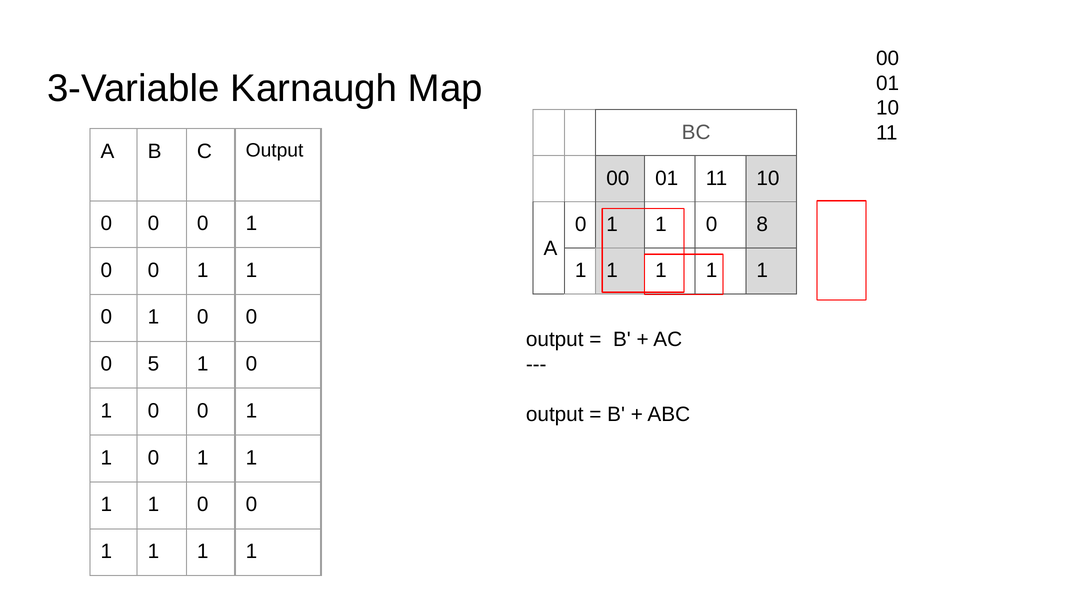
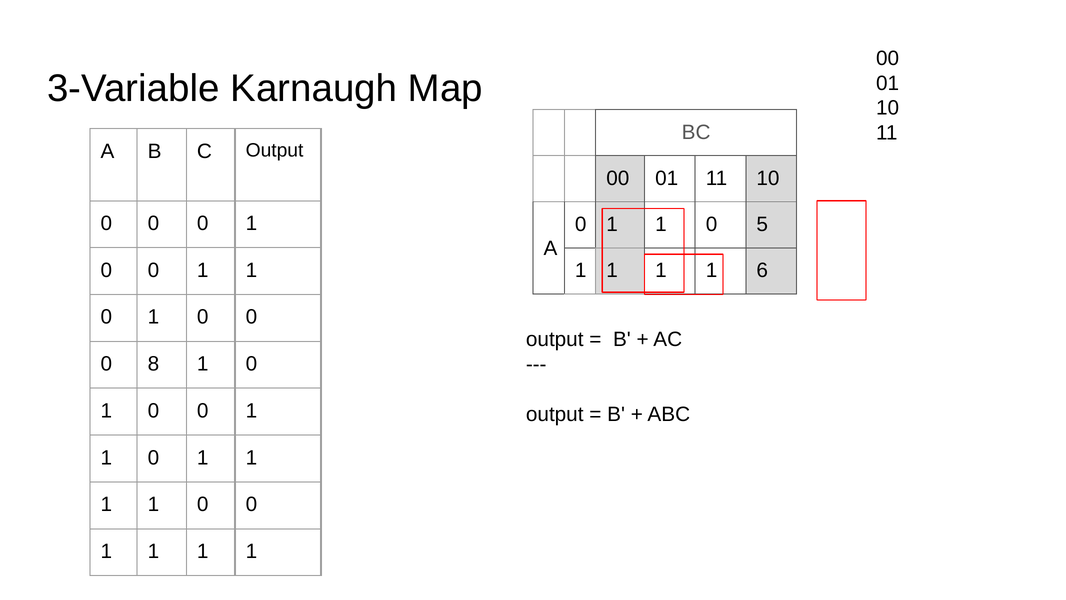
8: 8 -> 5
1 at (762, 270): 1 -> 6
5: 5 -> 8
